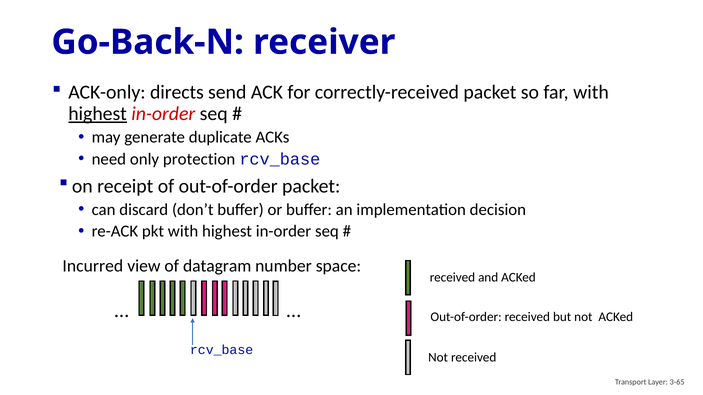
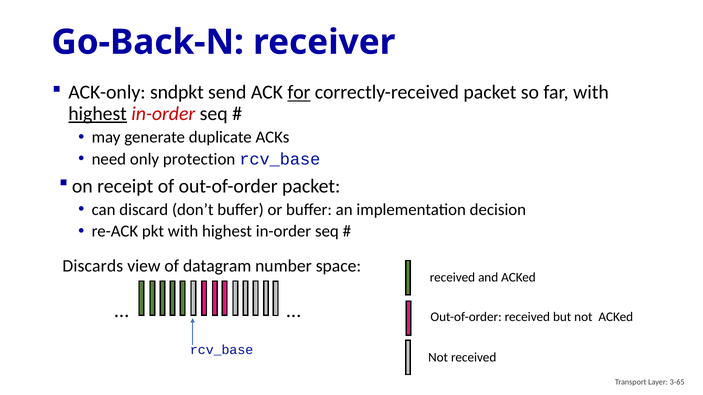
directs: directs -> sndpkt
for underline: none -> present
Incurred: Incurred -> Discards
